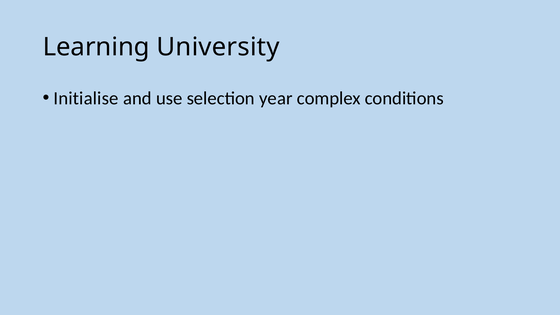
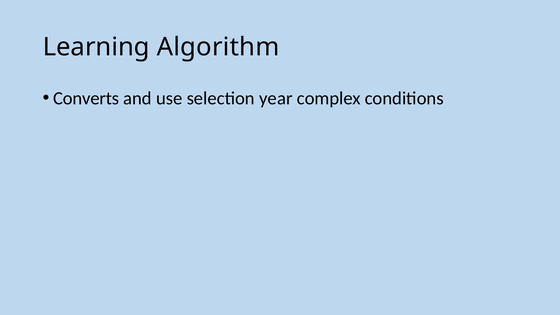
University: University -> Algorithm
Initialise: Initialise -> Converts
